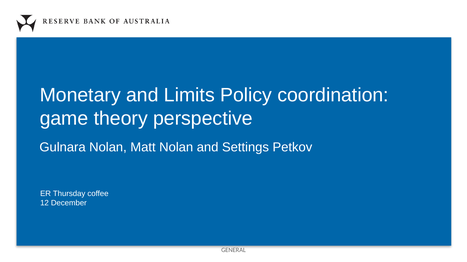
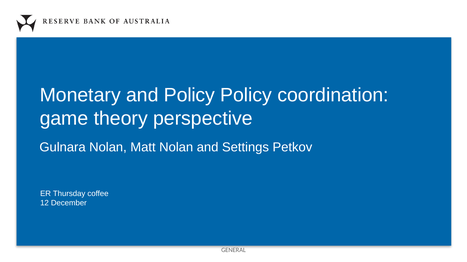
and Limits: Limits -> Policy
